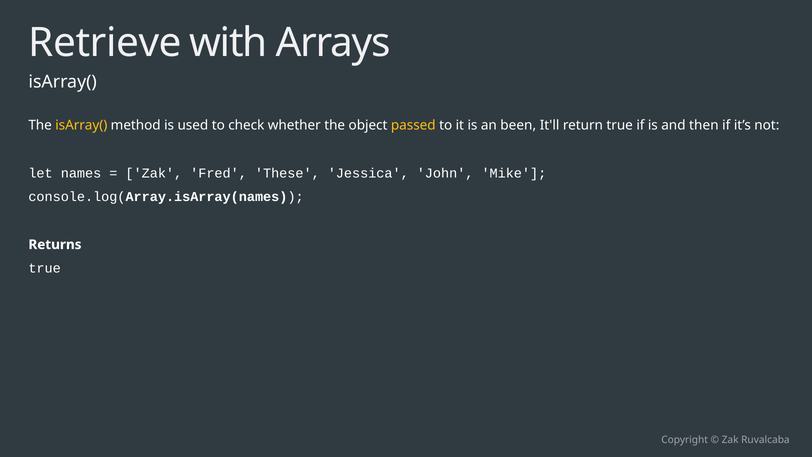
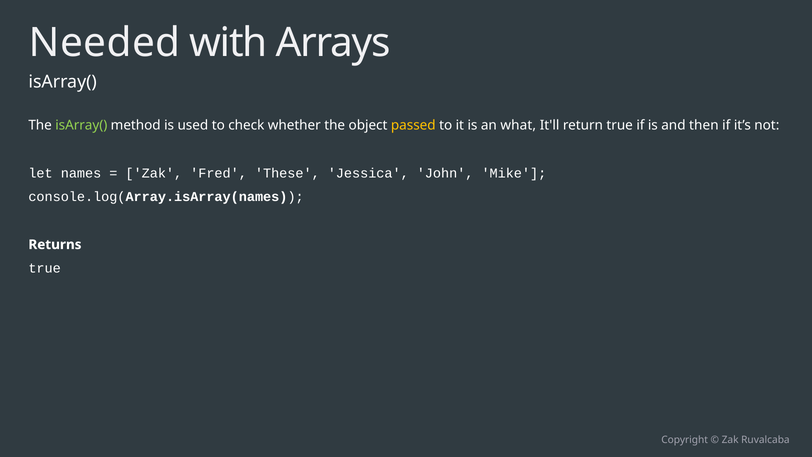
Retrieve: Retrieve -> Needed
isArray( at (81, 125) colour: yellow -> light green
been: been -> what
